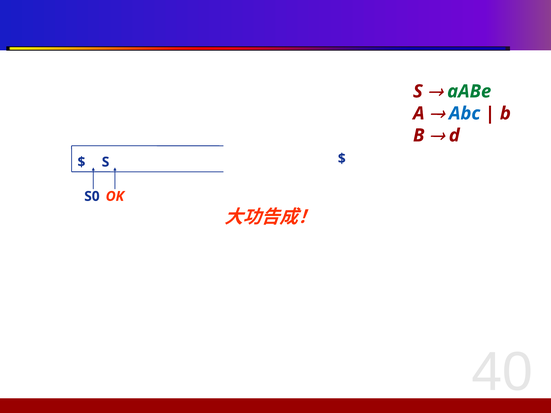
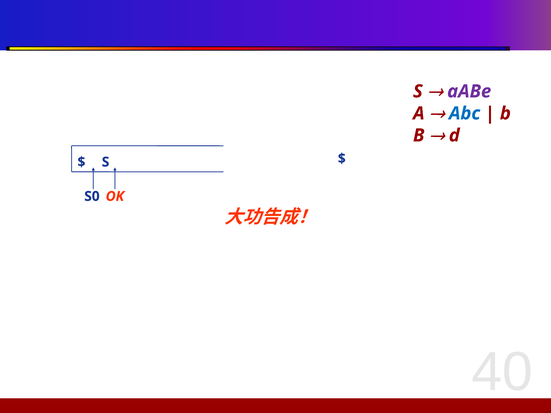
aABe colour: green -> purple
